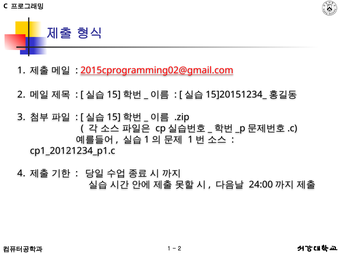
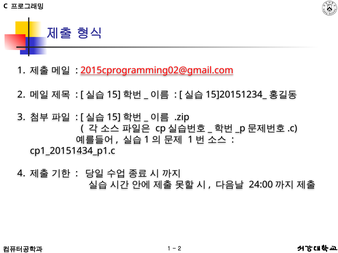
cp1_20121234_p1.c: cp1_20121234_p1.c -> cp1_20151434_p1.c
